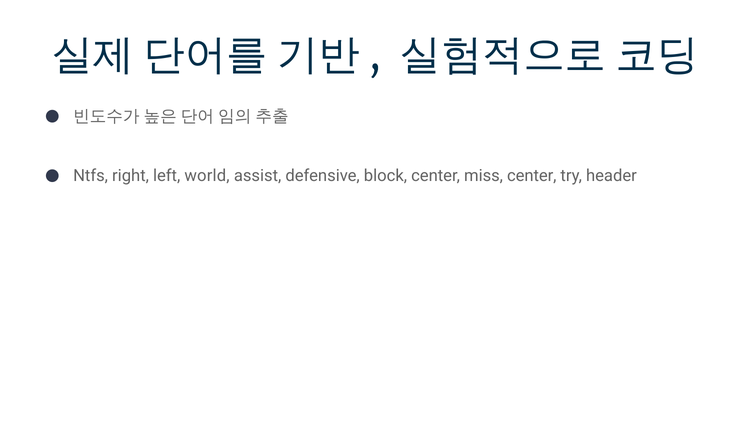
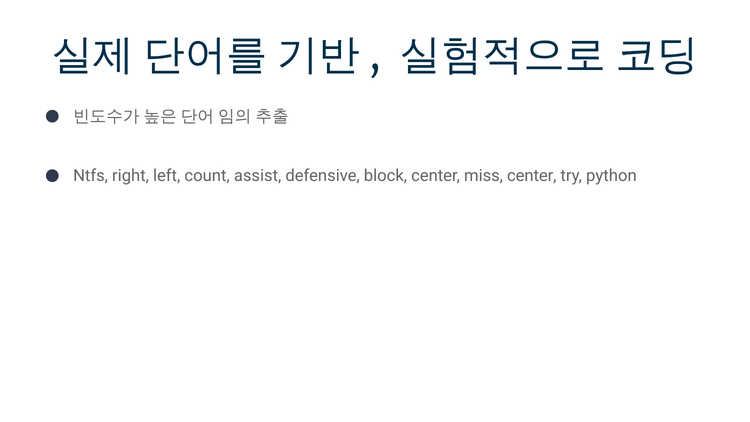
world: world -> count
header: header -> python
